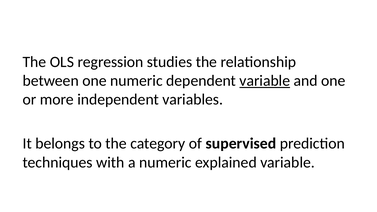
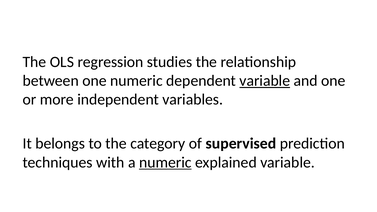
numeric at (165, 162) underline: none -> present
